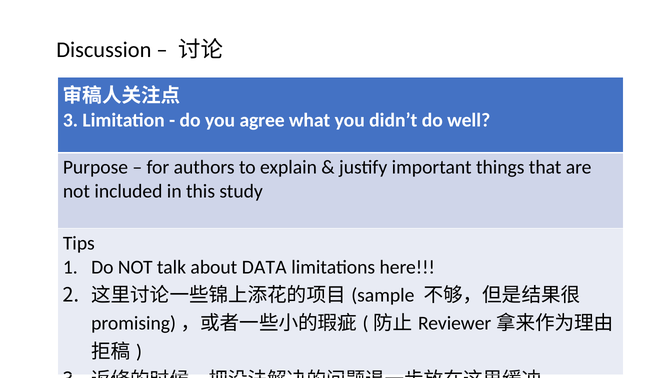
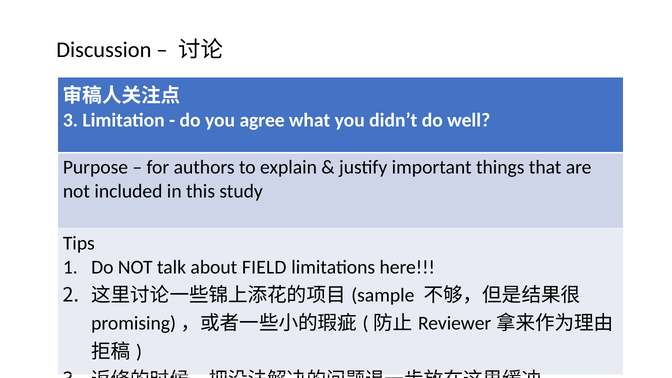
DATA: DATA -> FIELD
